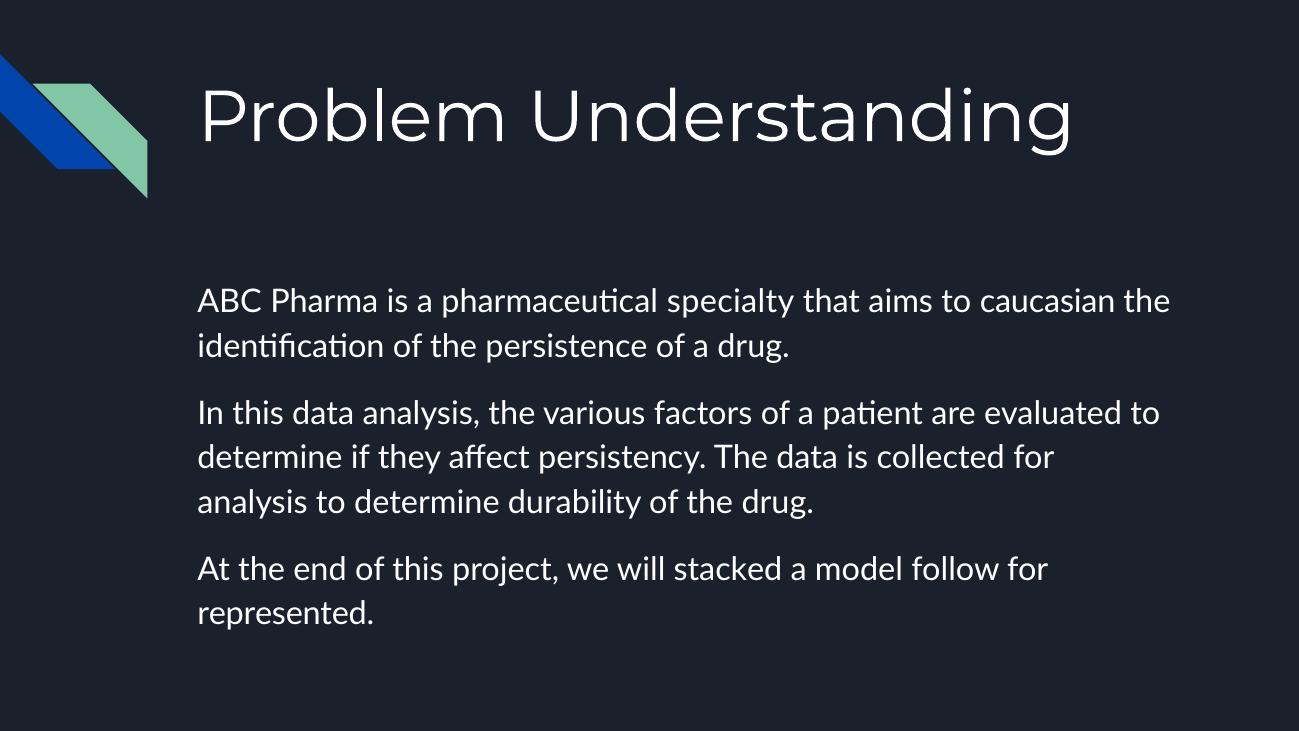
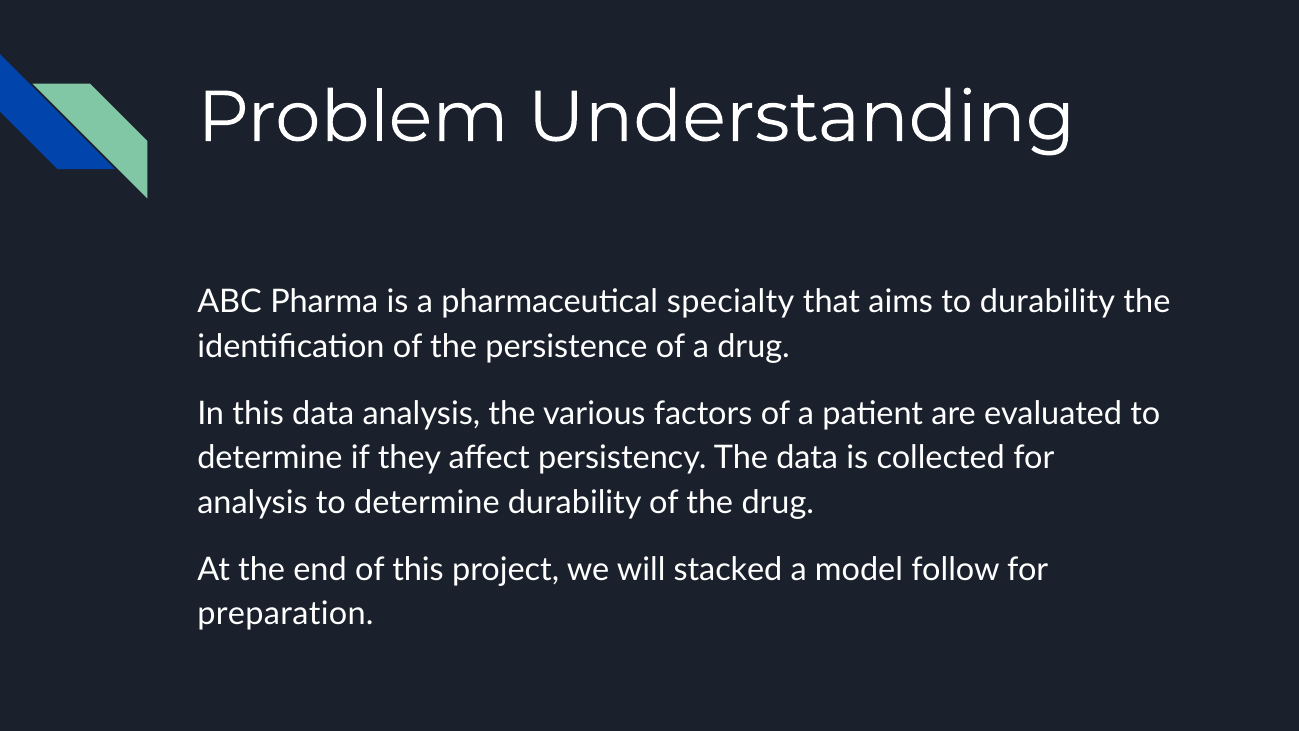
to caucasian: caucasian -> durability
represented: represented -> preparation
